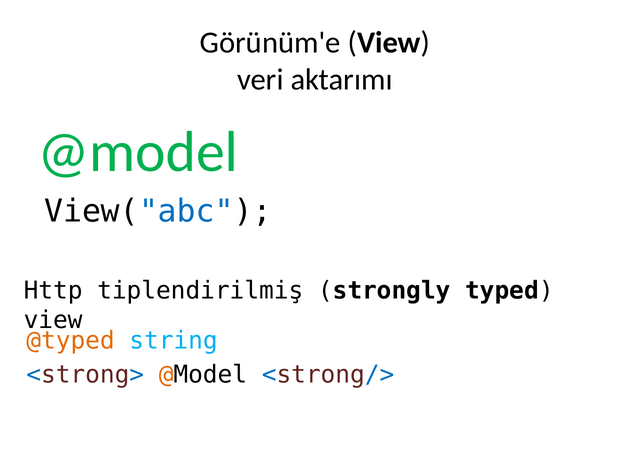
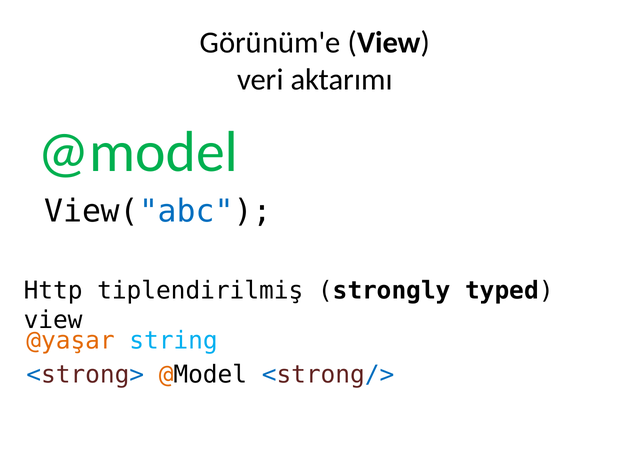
@typed: @typed -> @yaşar
